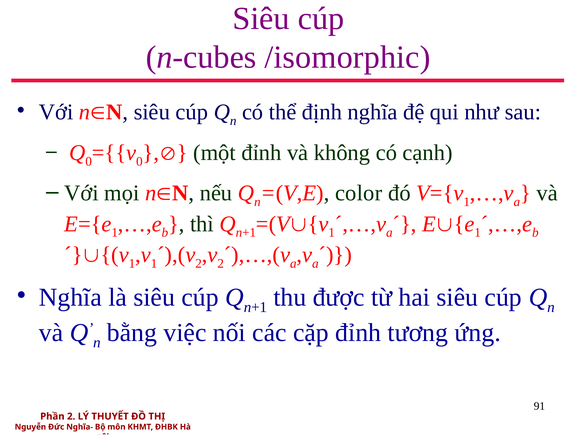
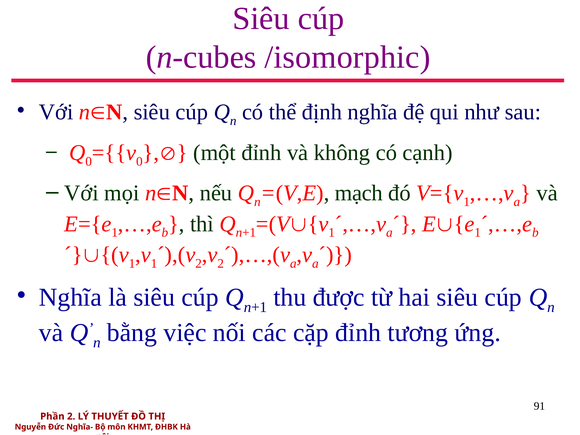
color: color -> mạch
